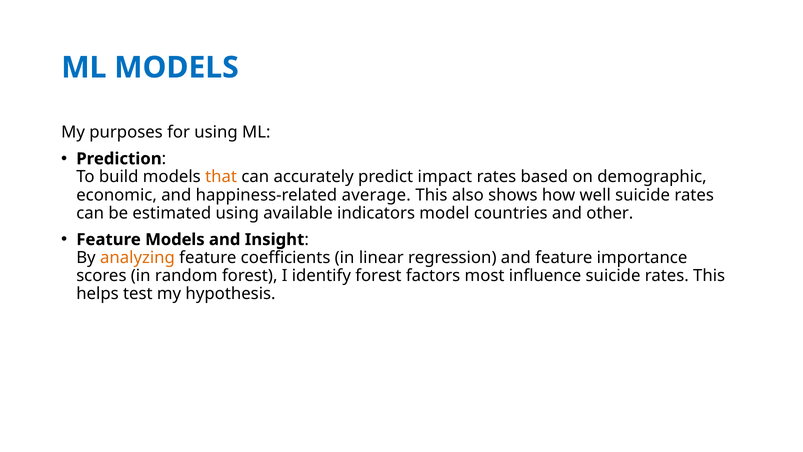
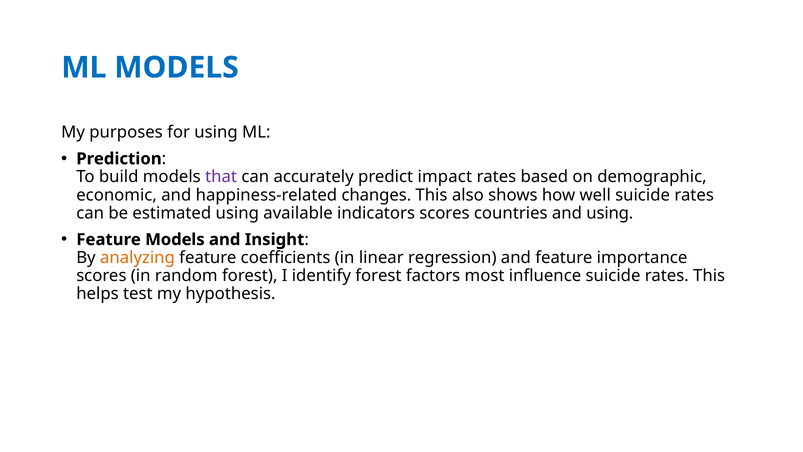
that colour: orange -> purple
average: average -> changes
indicators model: model -> scores
and other: other -> using
